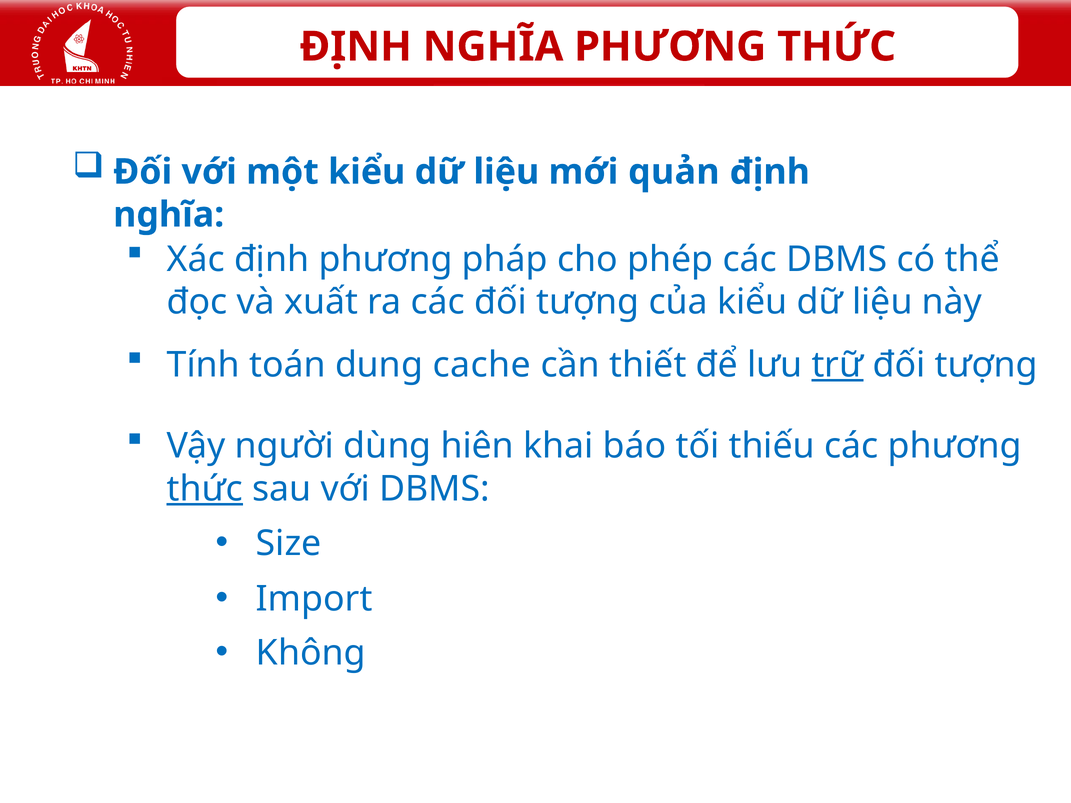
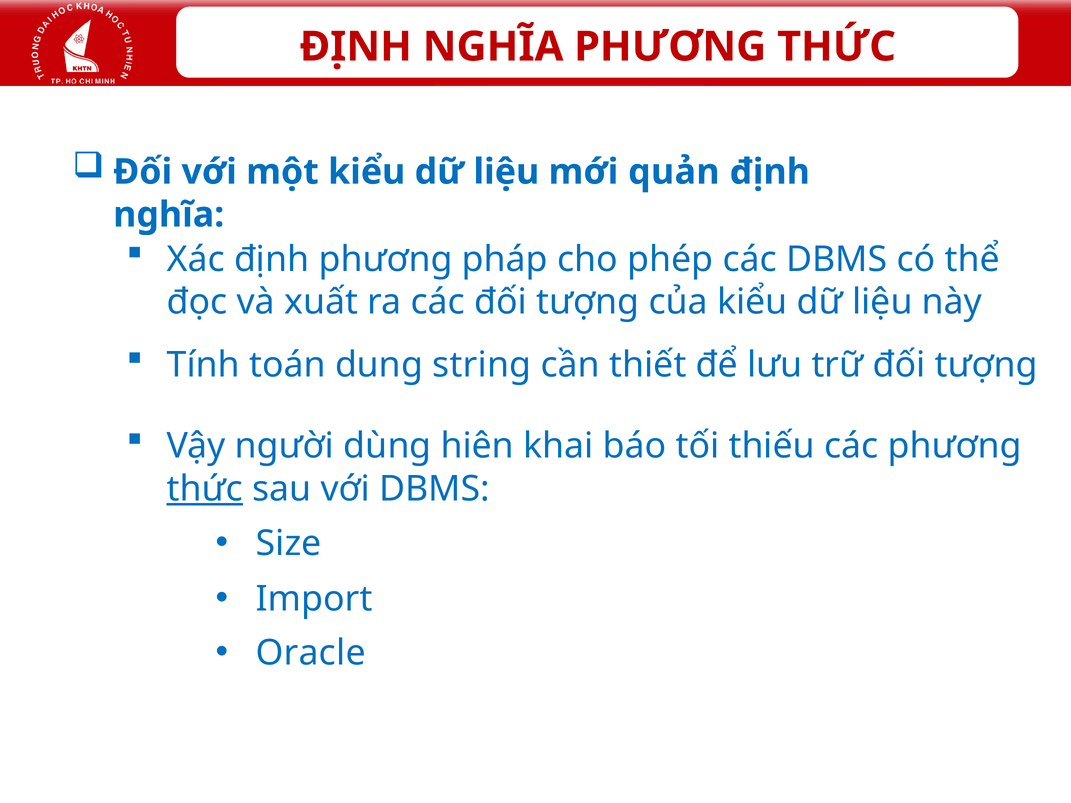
cache: cache -> string
trữ underline: present -> none
Không: Không -> Oracle
